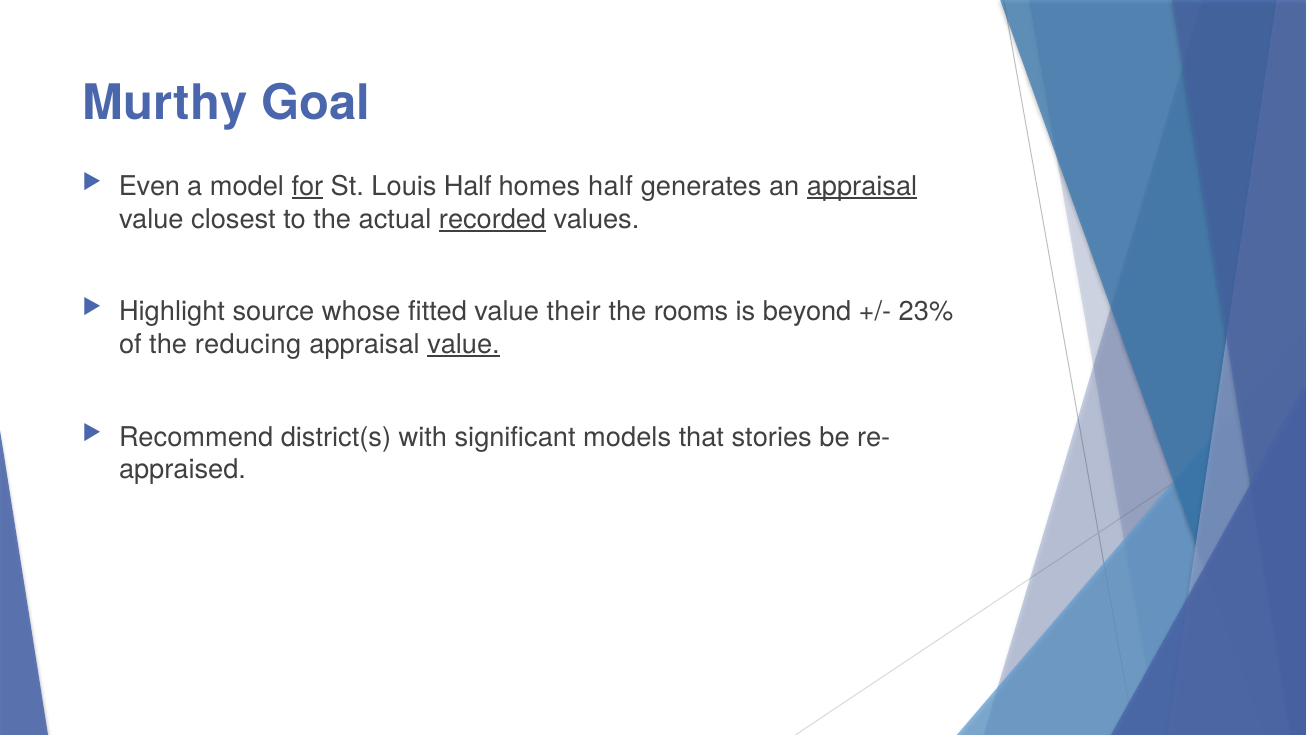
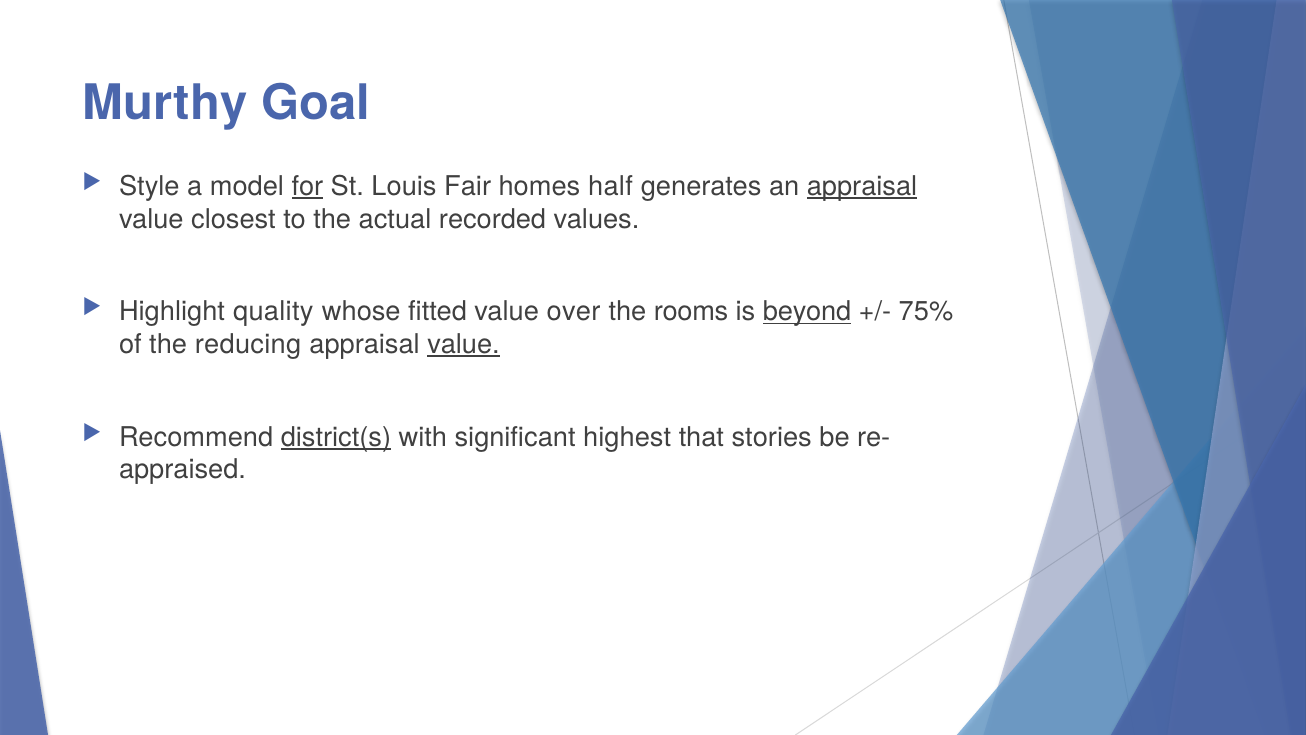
Even: Even -> Style
Louis Half: Half -> Fair
recorded underline: present -> none
source: source -> quality
their: their -> over
beyond underline: none -> present
23%: 23% -> 75%
district(s underline: none -> present
models: models -> highest
